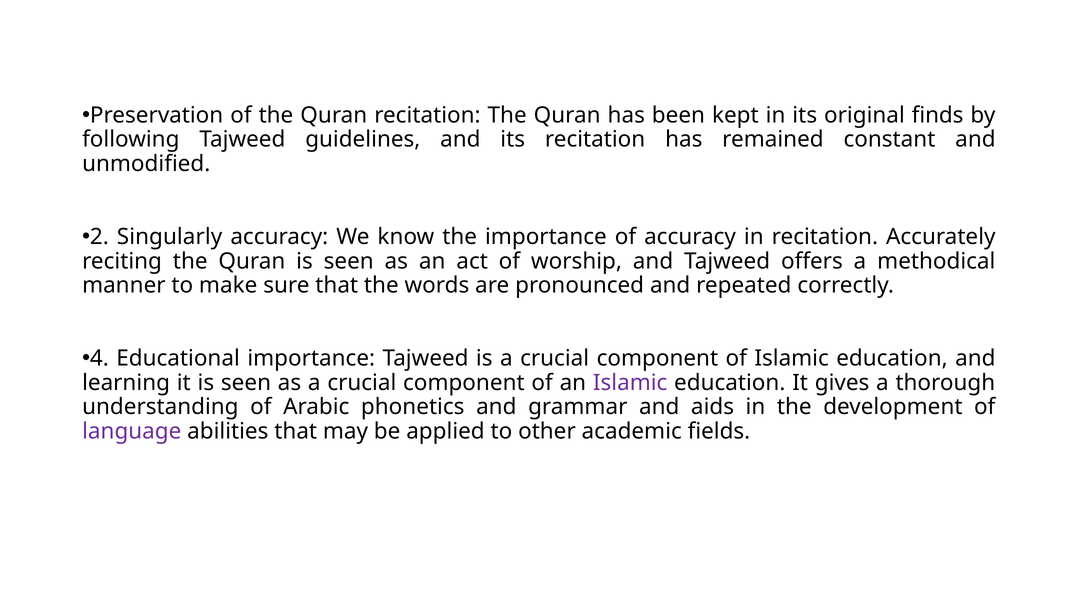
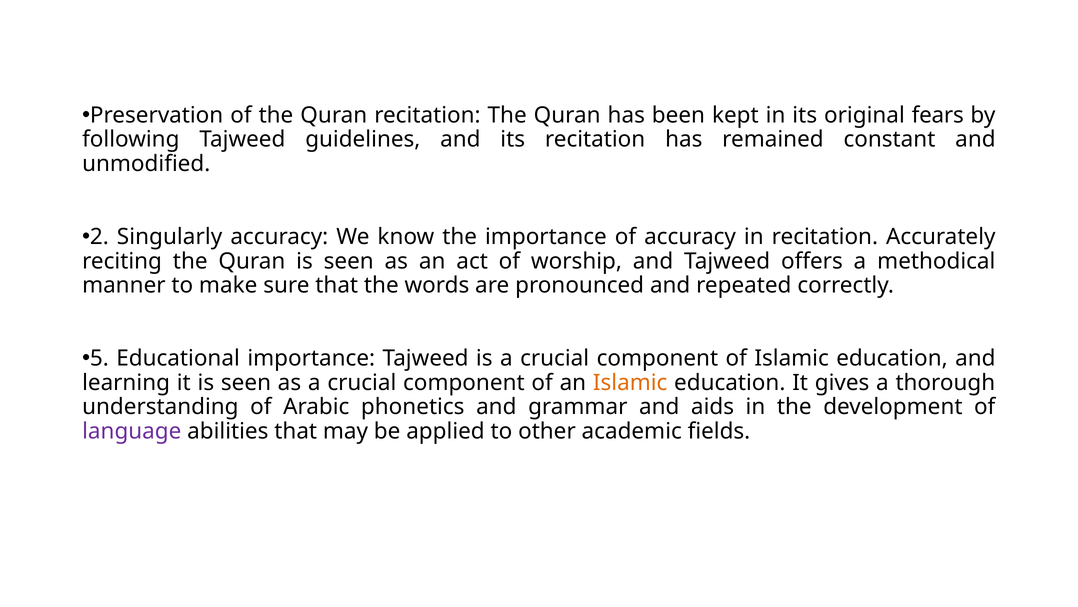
finds: finds -> fears
4: 4 -> 5
Islamic at (630, 382) colour: purple -> orange
